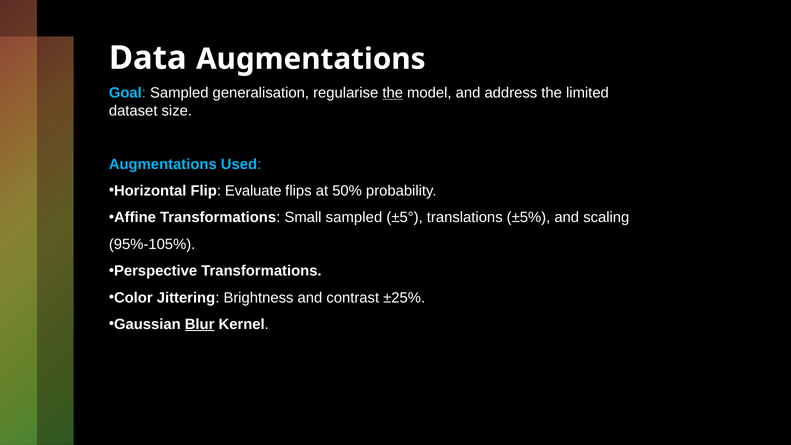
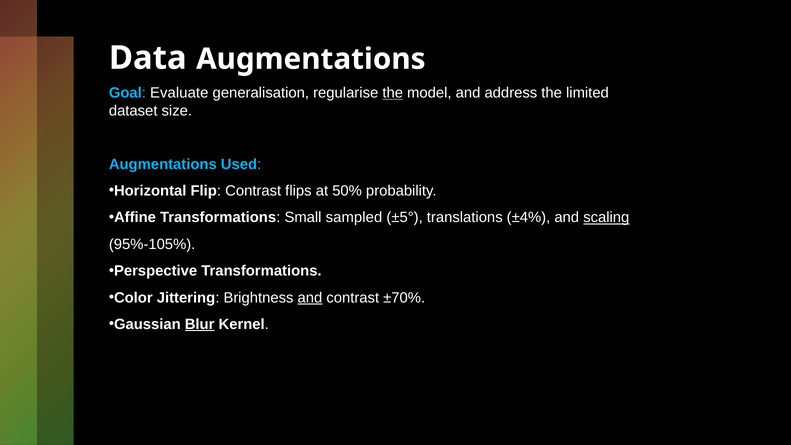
Goal Sampled: Sampled -> Evaluate
Flip Evaluate: Evaluate -> Contrast
±5%: ±5% -> ±4%
scaling underline: none -> present
and at (310, 298) underline: none -> present
±25%: ±25% -> ±70%
